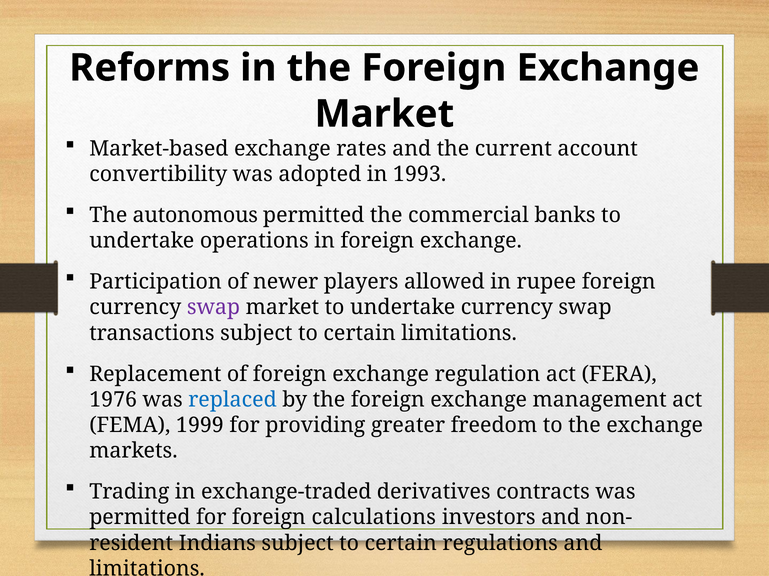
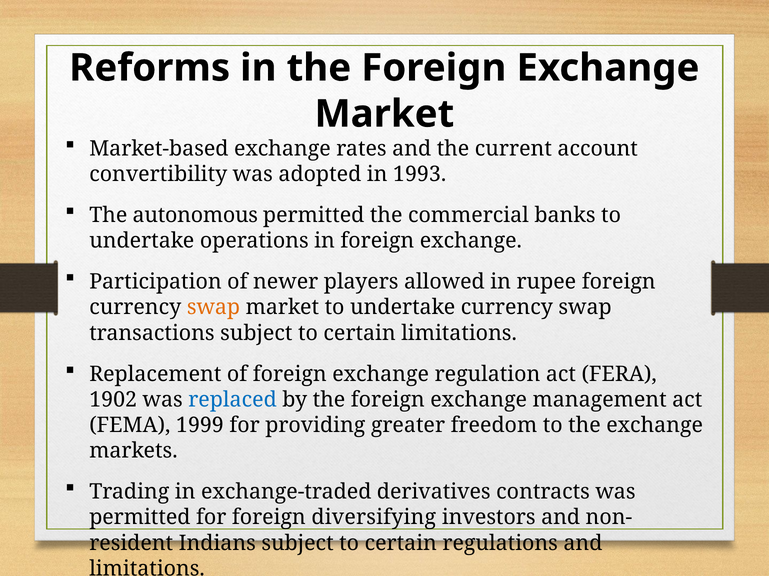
swap at (214, 308) colour: purple -> orange
1976: 1976 -> 1902
calculations: calculations -> diversifying
